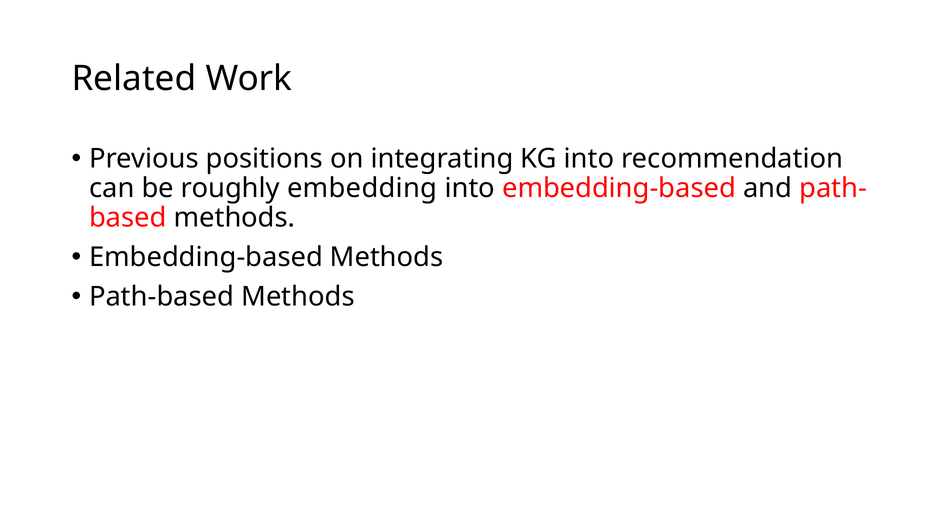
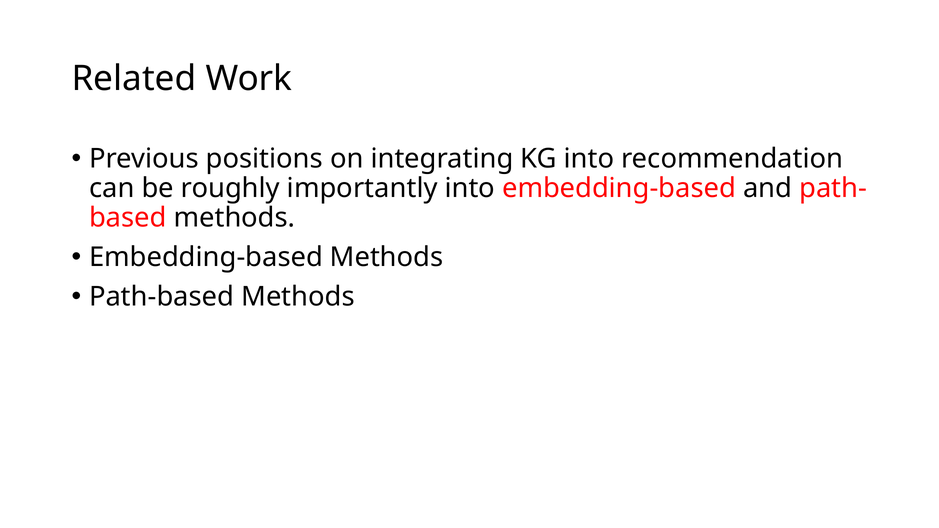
embedding: embedding -> importantly
